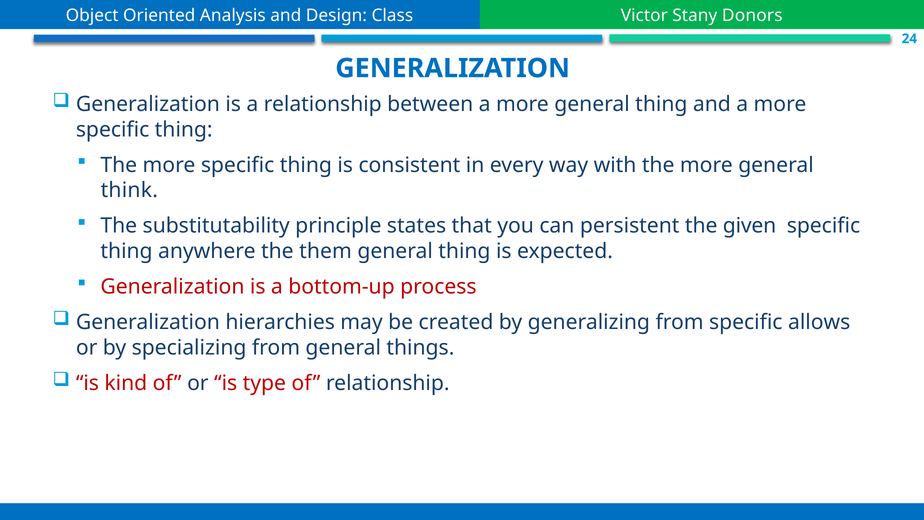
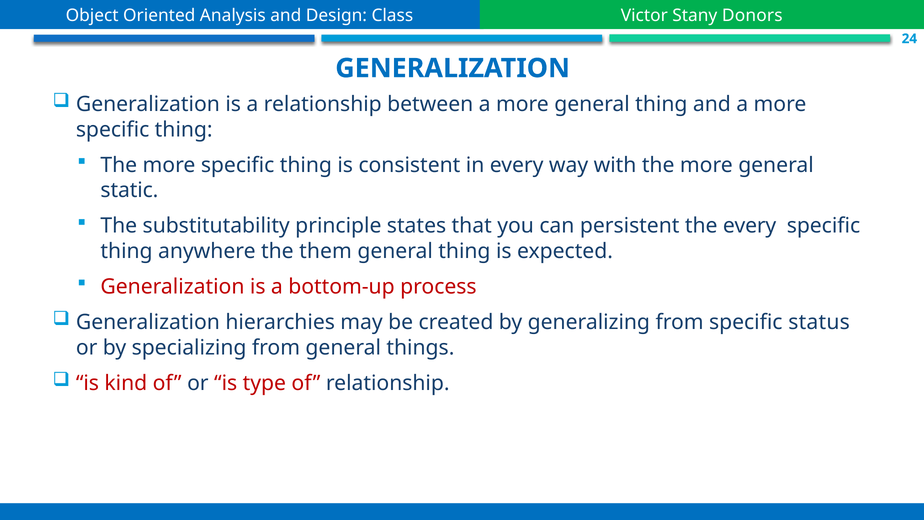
think: think -> static
the given: given -> every
allows: allows -> status
